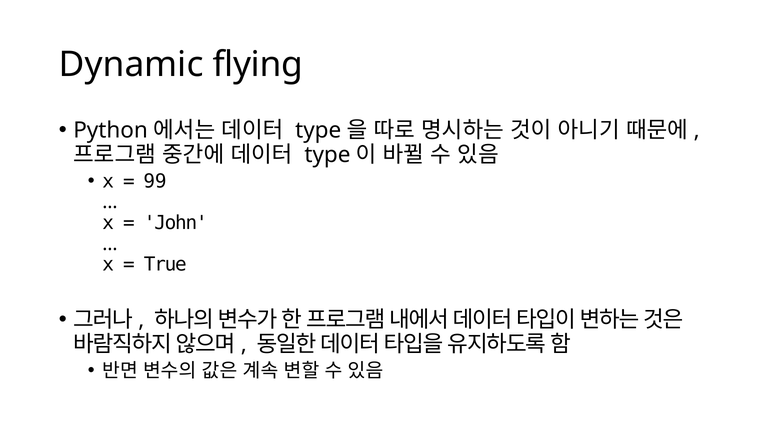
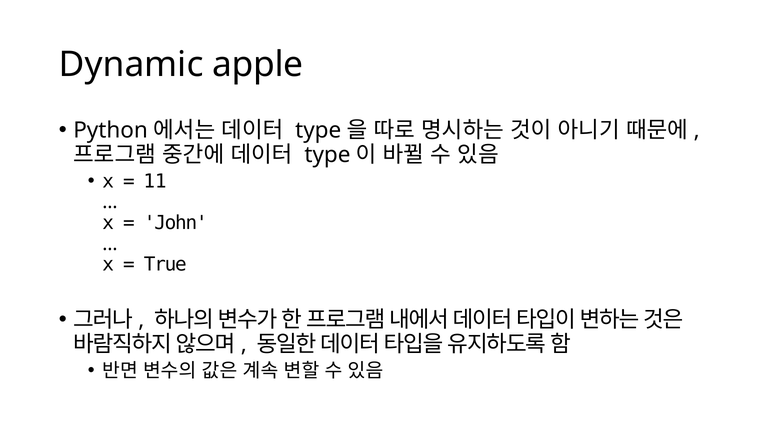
flying: flying -> apple
99: 99 -> 11
